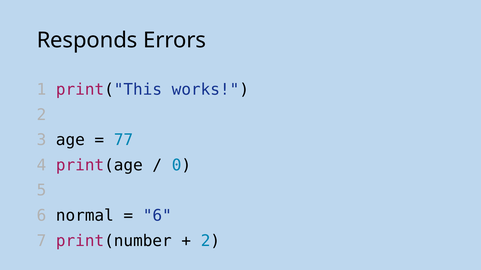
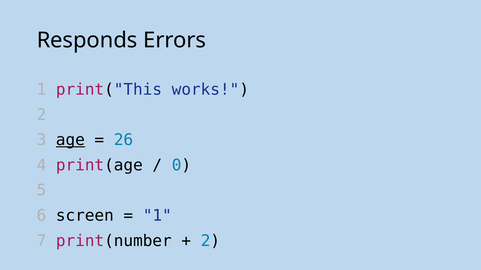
age underline: none -> present
77: 77 -> 26
normal: normal -> screen
6 at (157, 216): 6 -> 1
